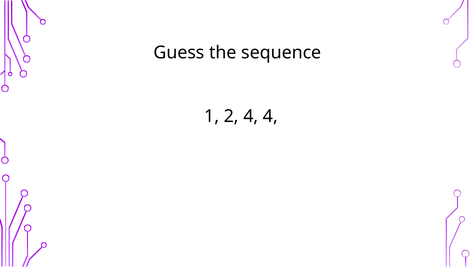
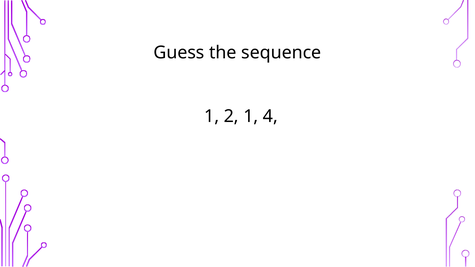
2 4: 4 -> 1
